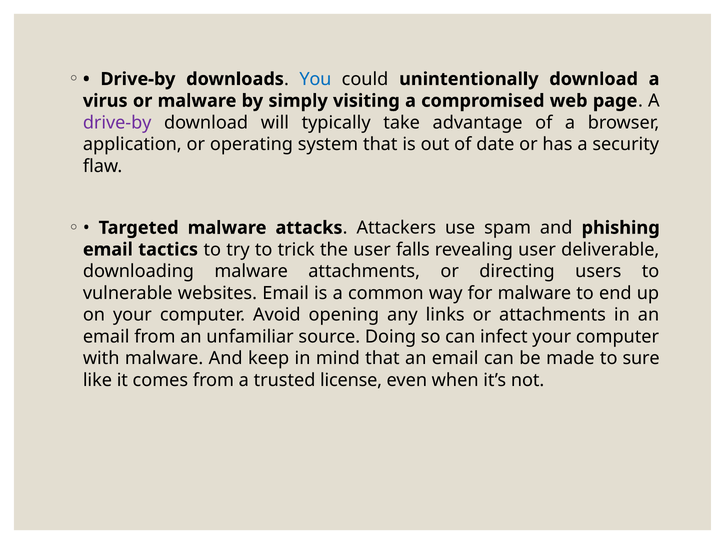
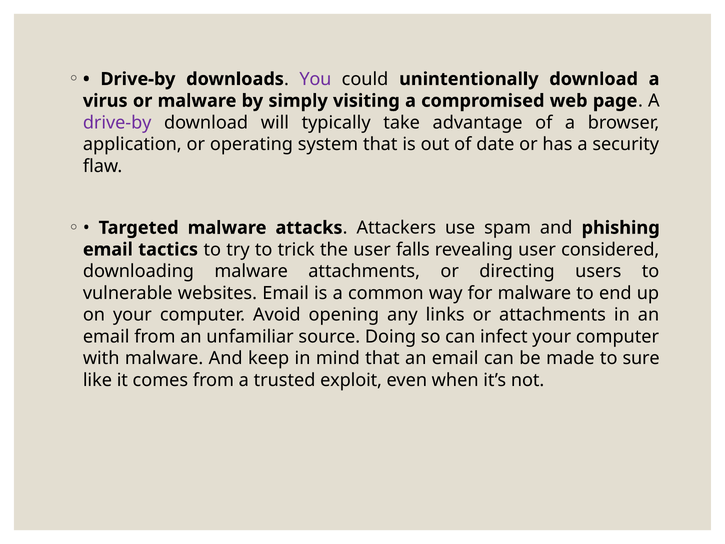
You colour: blue -> purple
deliverable: deliverable -> considered
license: license -> exploit
